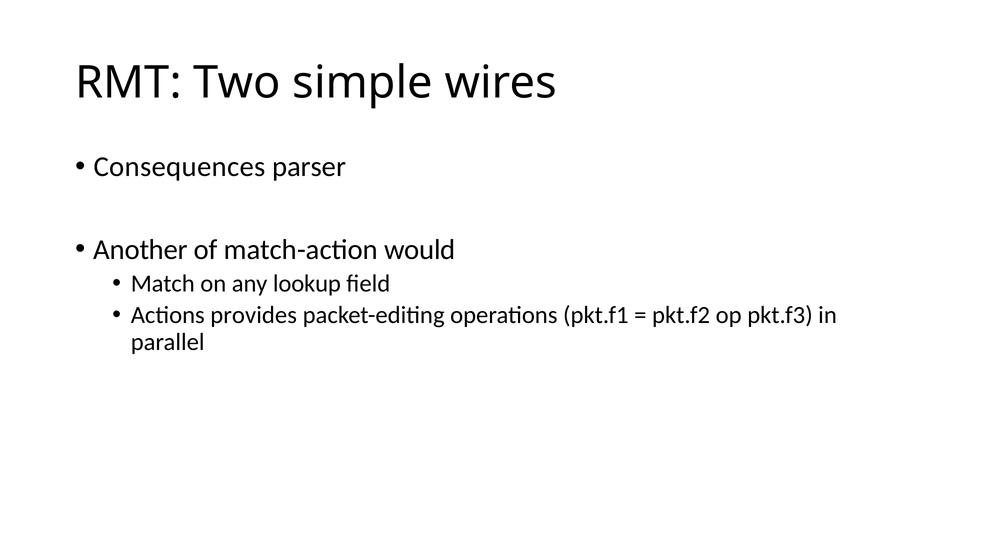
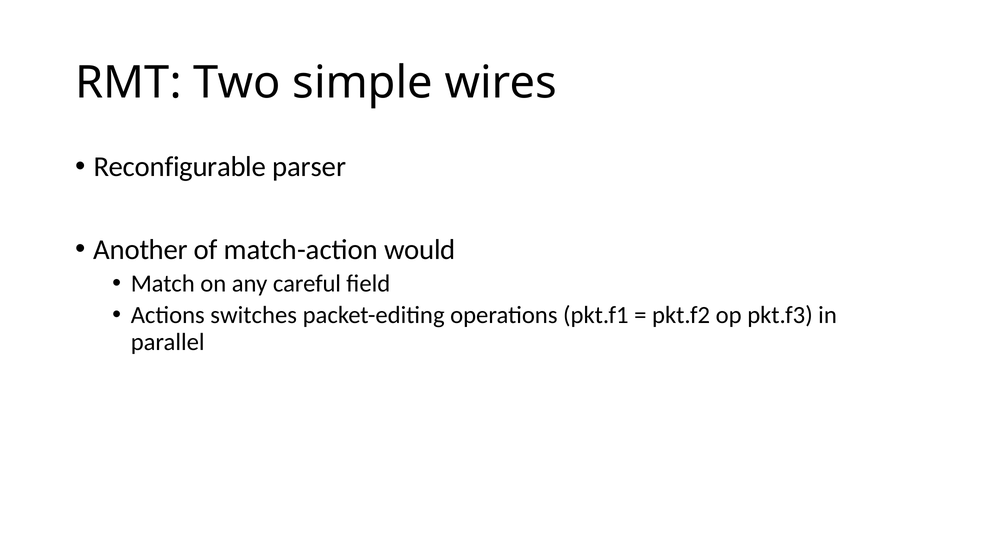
Consequences: Consequences -> Reconfigurable
lookup: lookup -> careful
provides: provides -> switches
